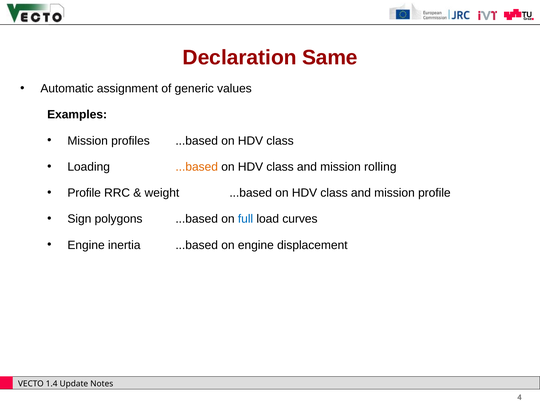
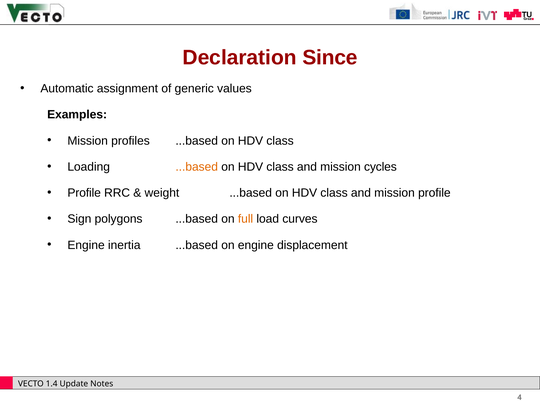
Same: Same -> Since
rolling: rolling -> cycles
full colour: blue -> orange
